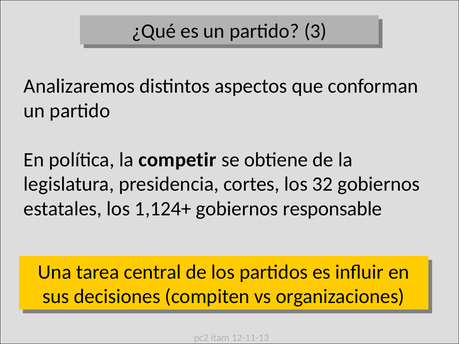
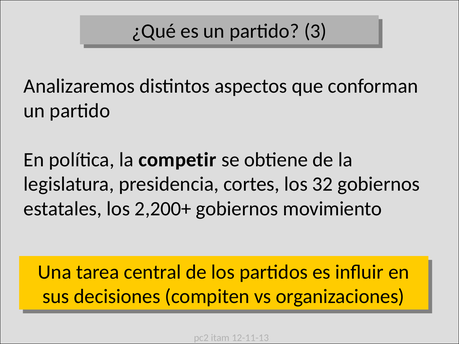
1,124+: 1,124+ -> 2,200+
responsable: responsable -> movimiento
